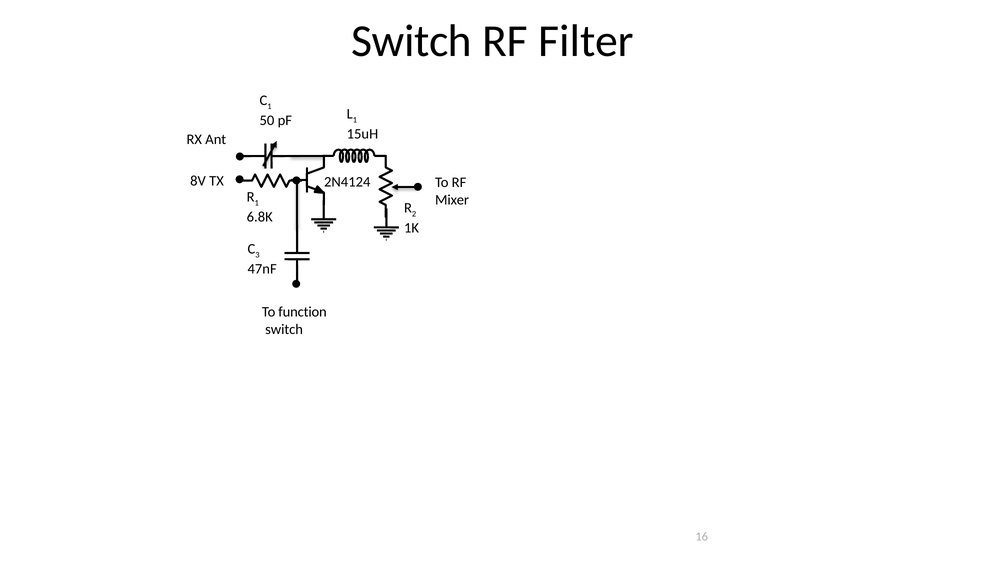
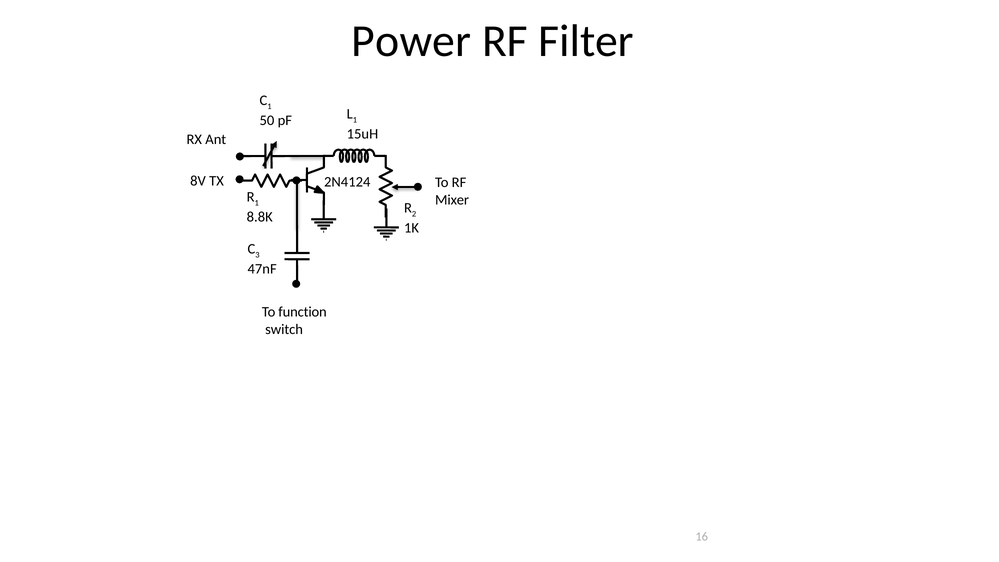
Switch at (412, 41): Switch -> Power
6.8K: 6.8K -> 8.8K
